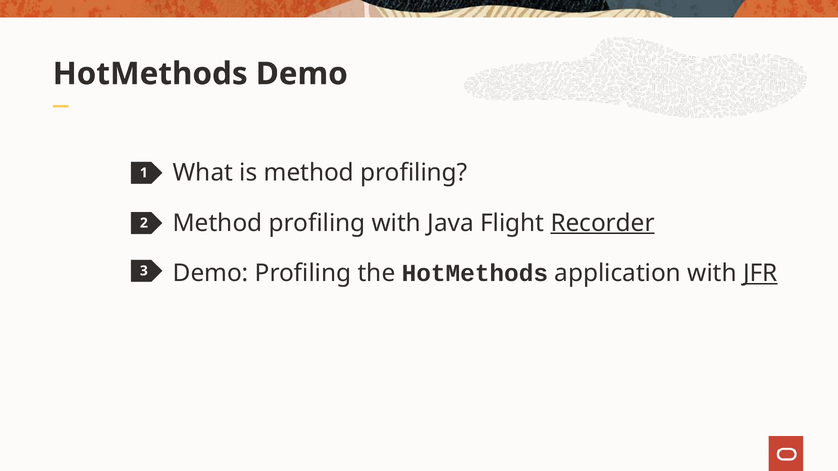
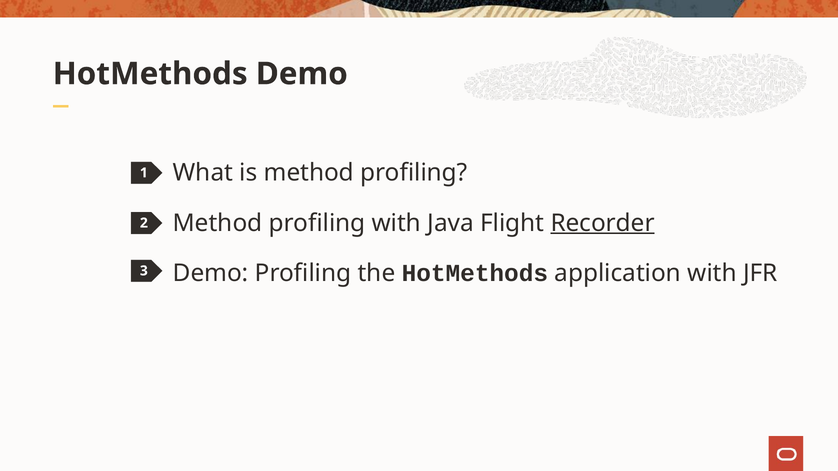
JFR underline: present -> none
